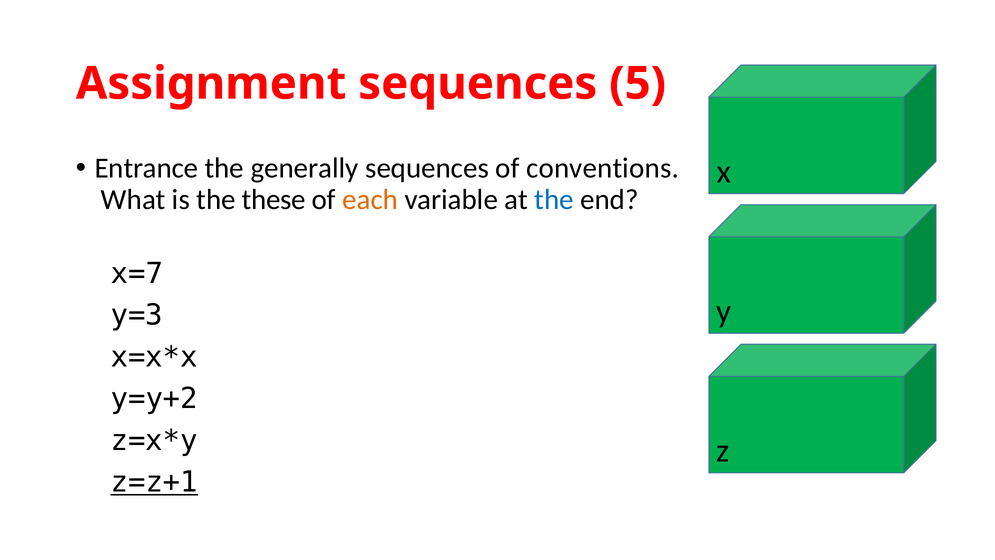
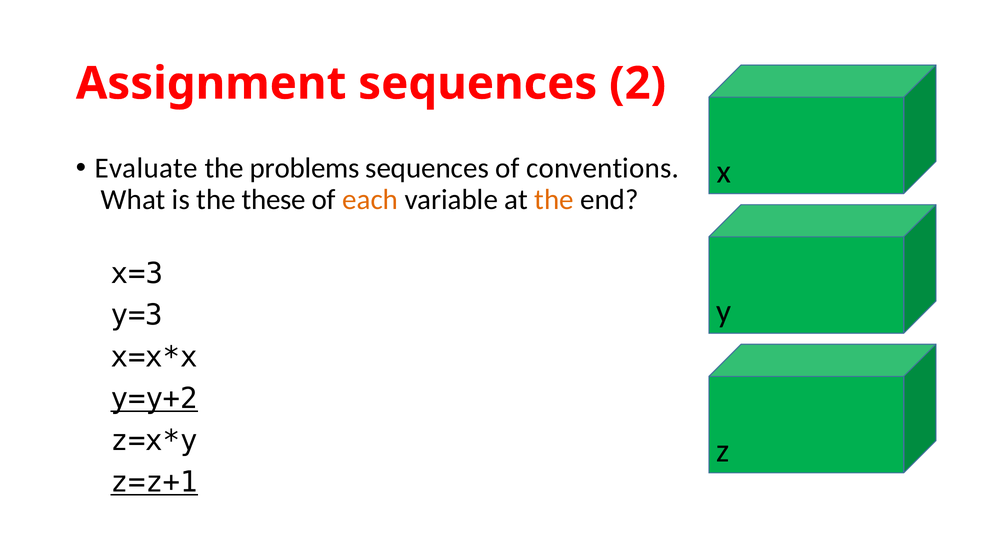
5: 5 -> 2
Entrance: Entrance -> Evaluate
generally: generally -> problems
the at (554, 200) colour: blue -> orange
x=7: x=7 -> x=3
y=y+2 underline: none -> present
